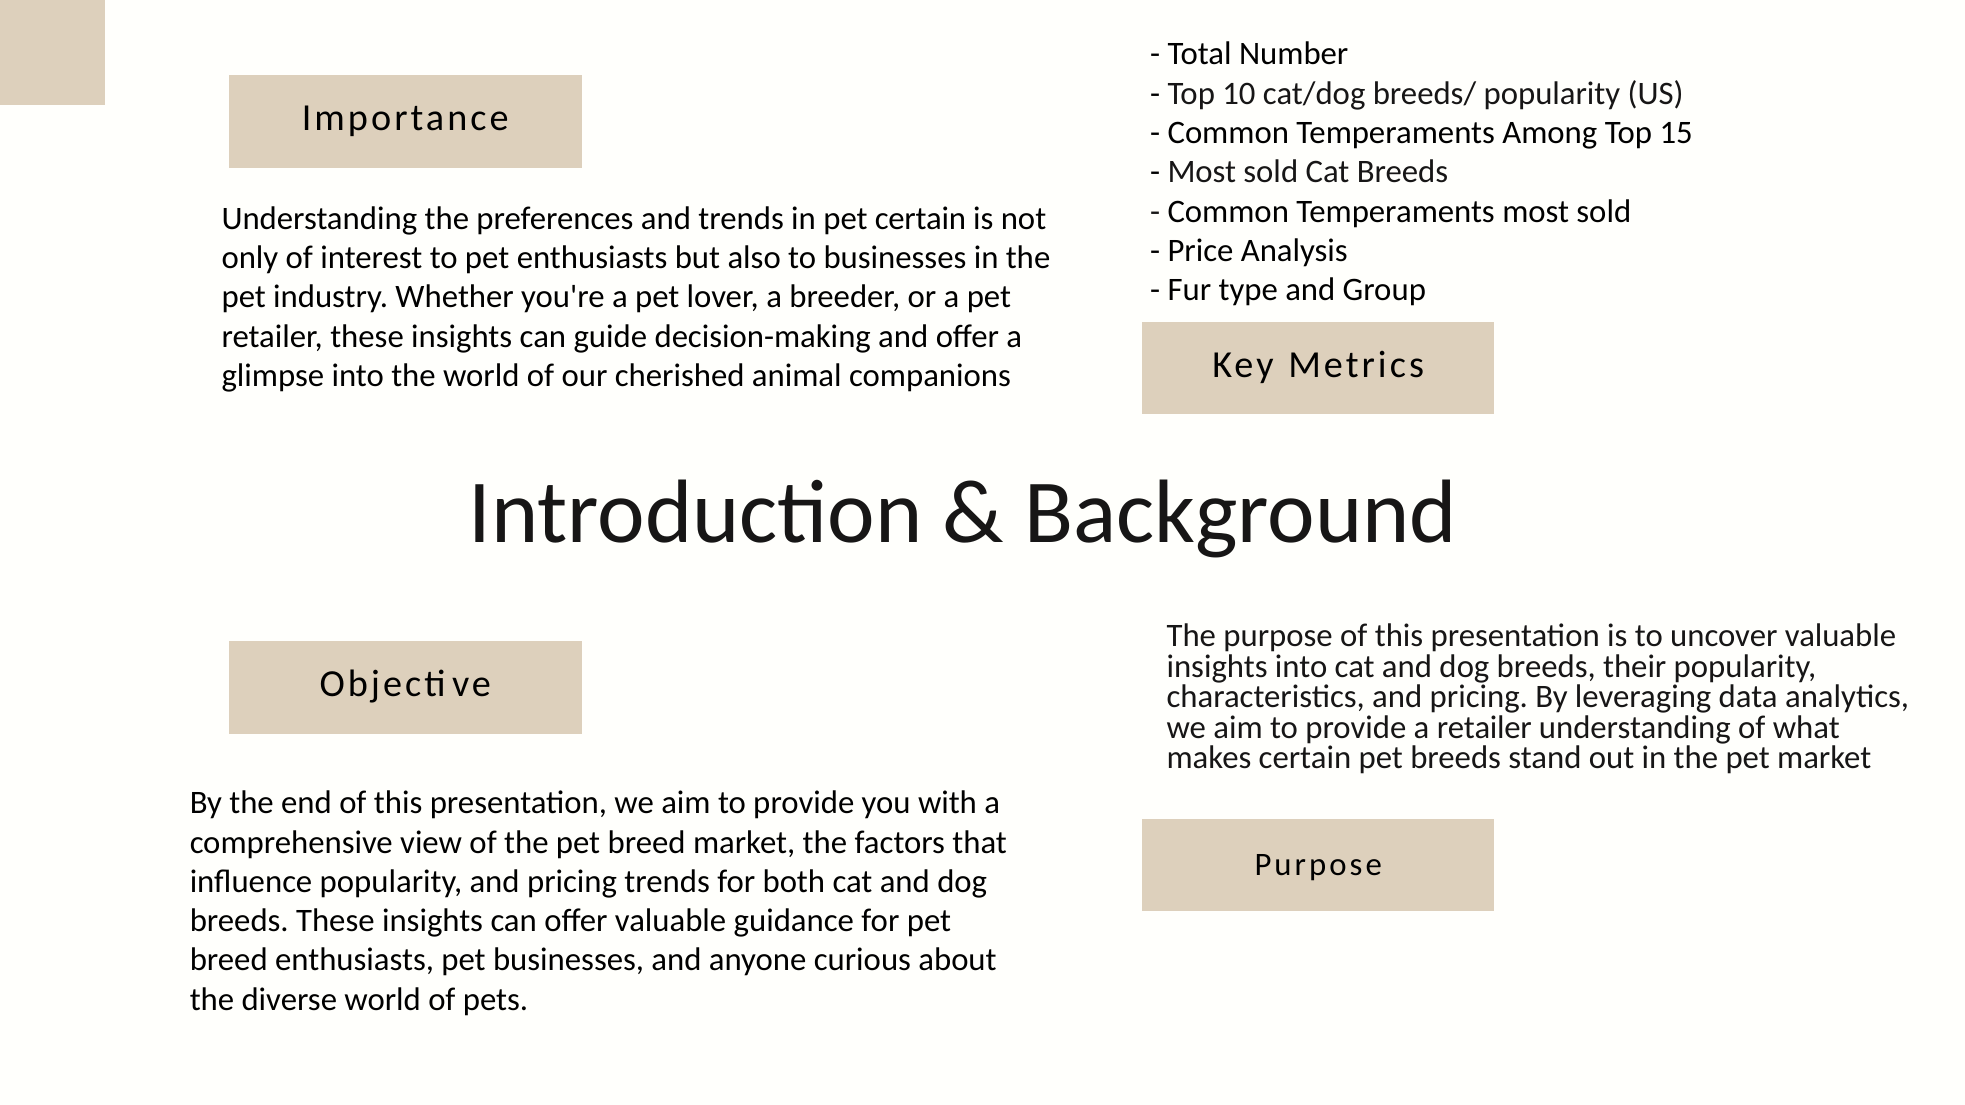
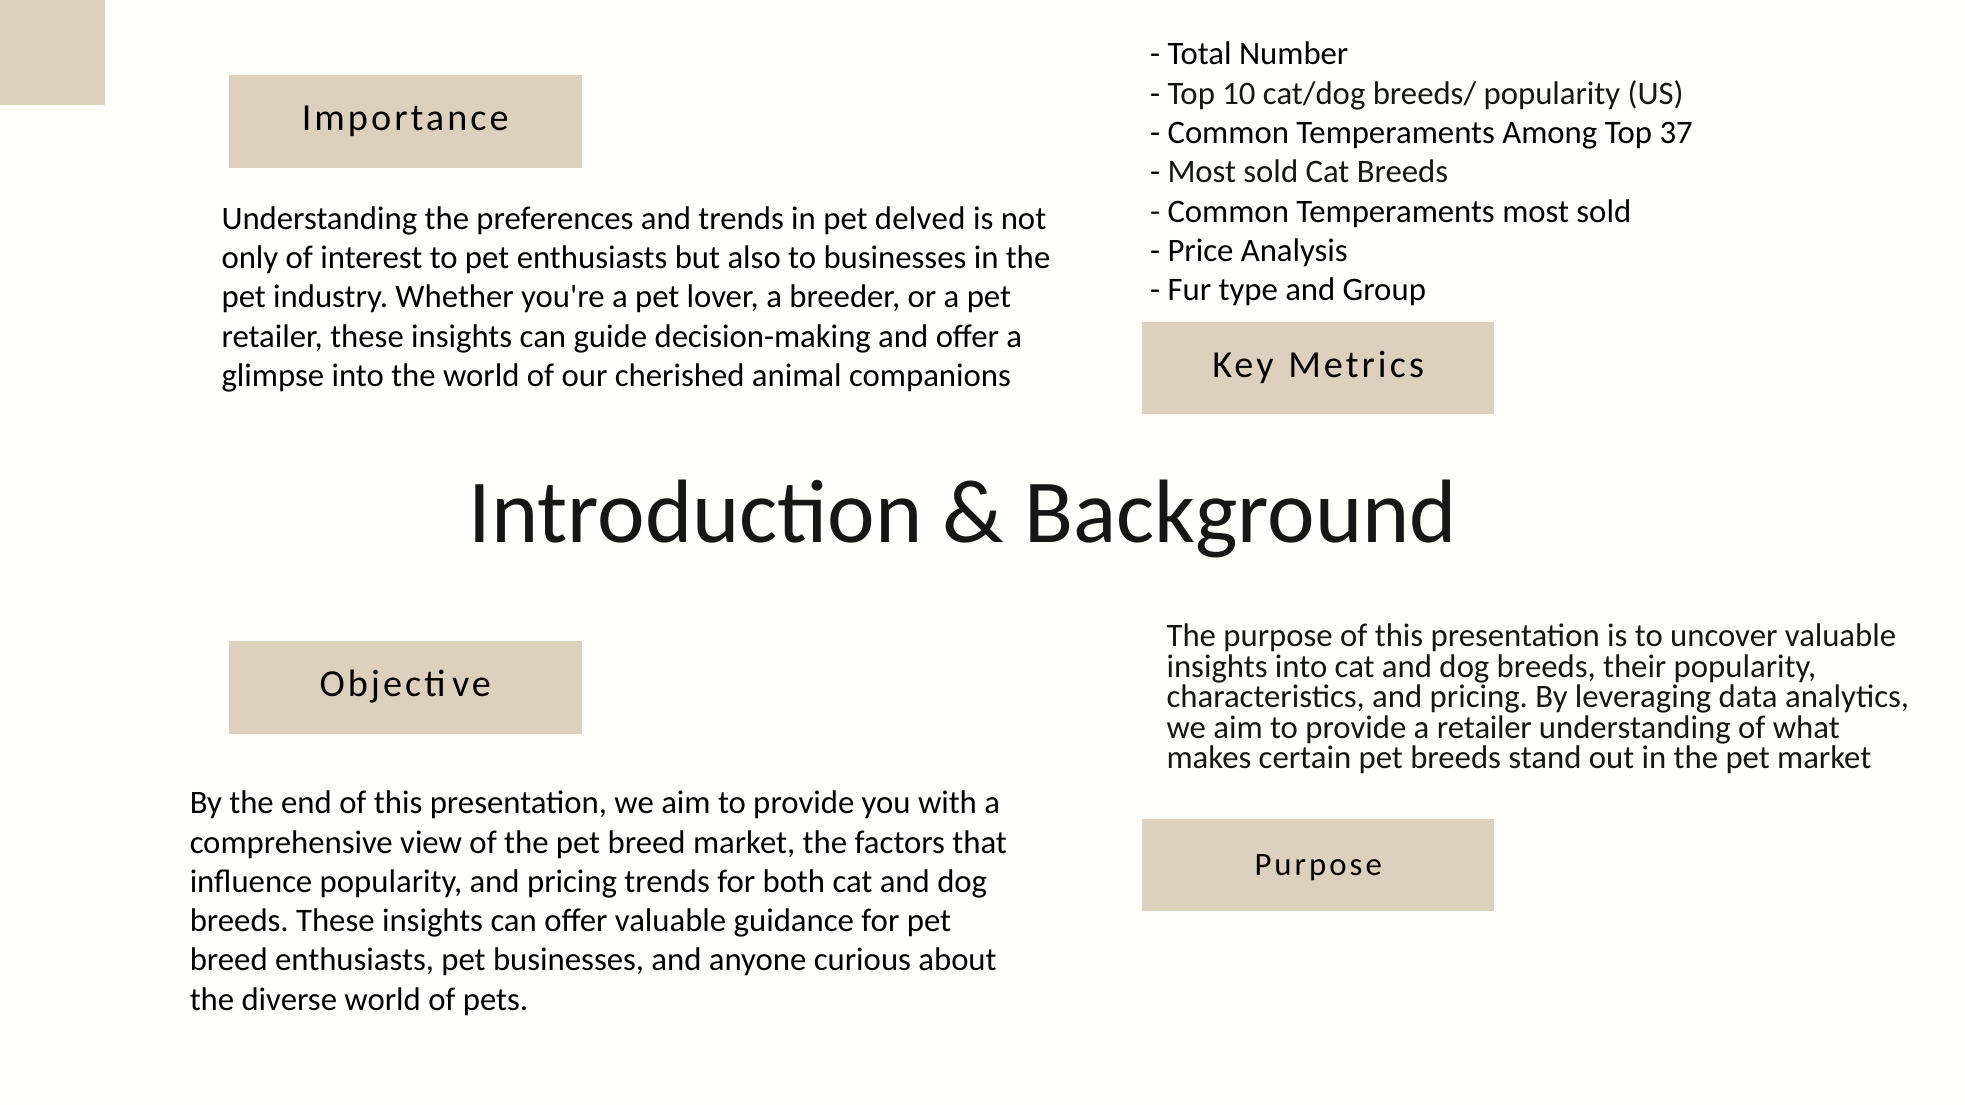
15: 15 -> 37
pet certain: certain -> delved
